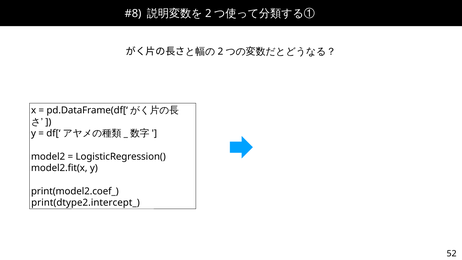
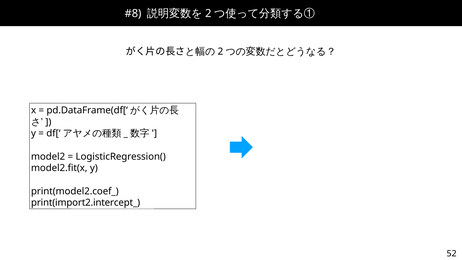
print(dtype2.intercept_: print(dtype2.intercept_ -> print(import2.intercept_
